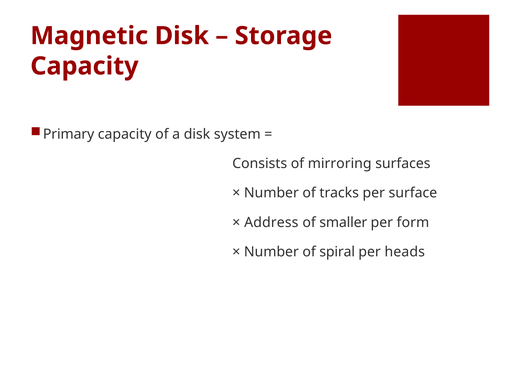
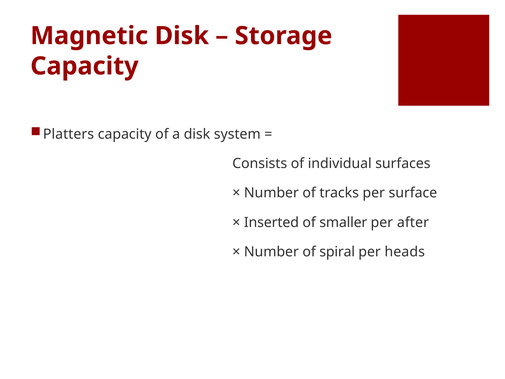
Primary: Primary -> Platters
mirroring: mirroring -> individual
Address: Address -> Inserted
form: form -> after
